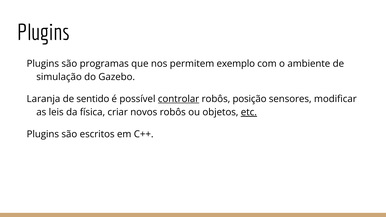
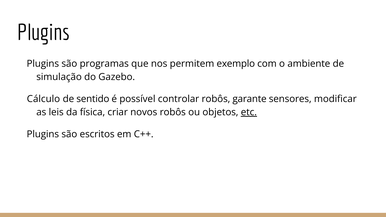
Laranja: Laranja -> Cálculo
controlar underline: present -> none
posição: posição -> garante
